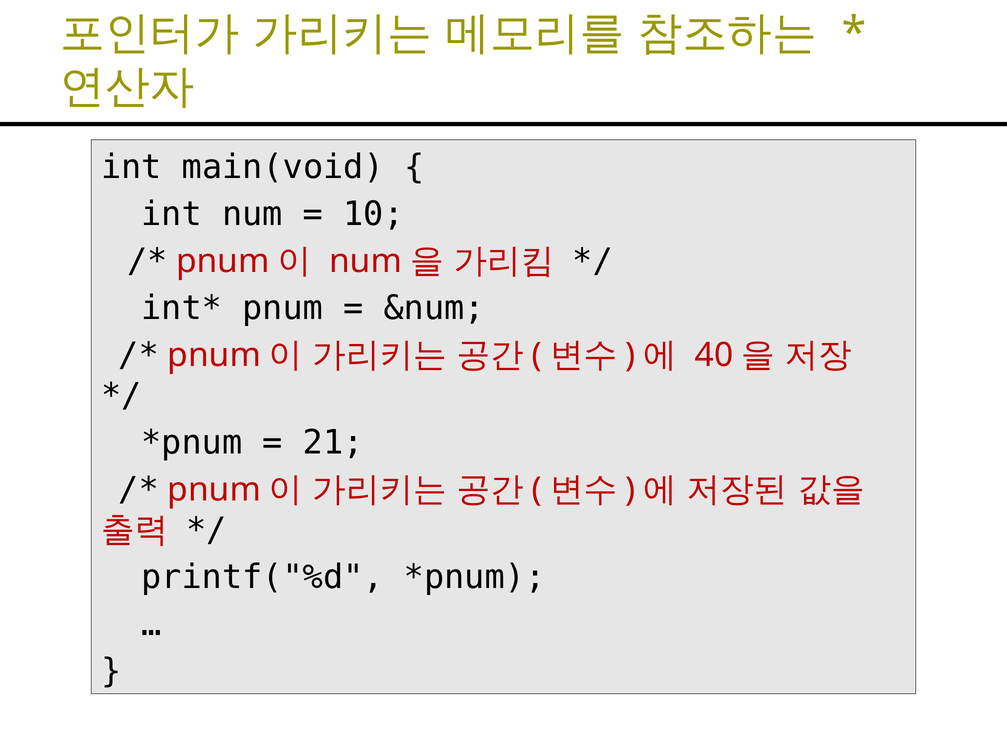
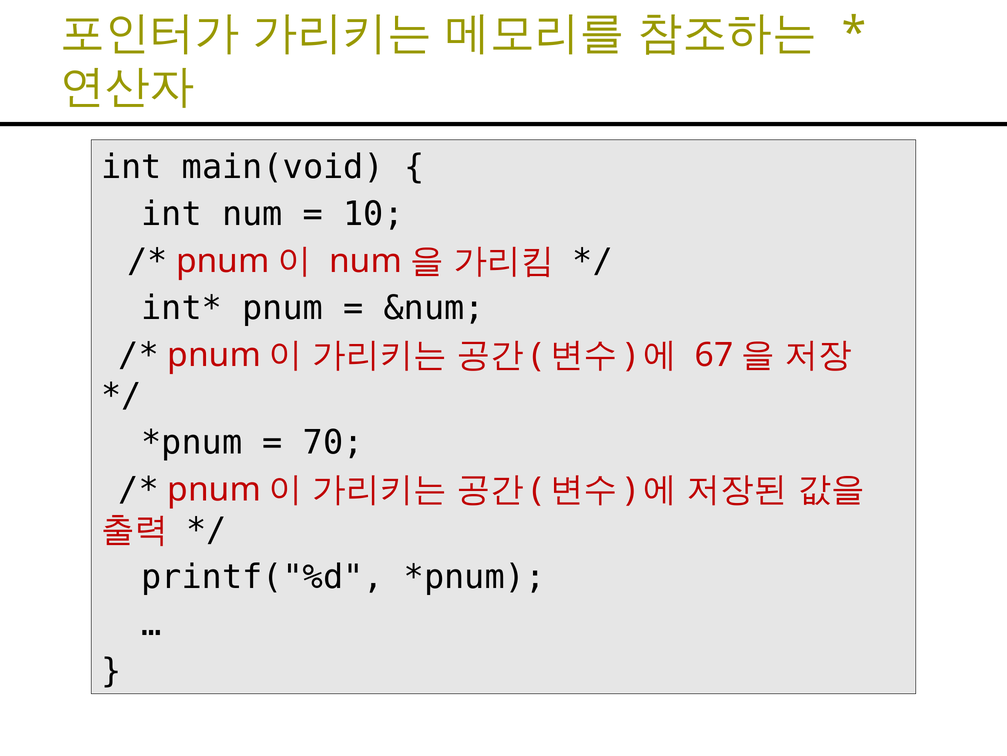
40: 40 -> 67
21: 21 -> 70
